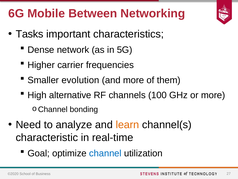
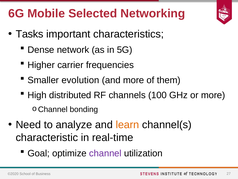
Between: Between -> Selected
alternative: alternative -> distributed
channel colour: blue -> purple
